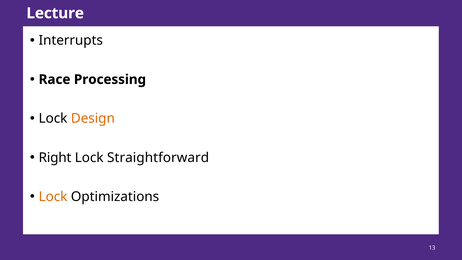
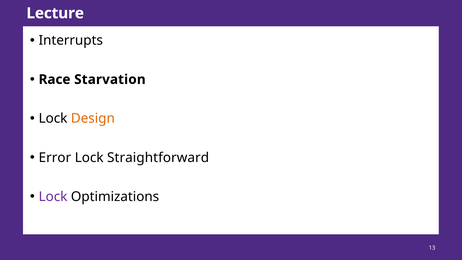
Processing: Processing -> Starvation
Right: Right -> Error
Lock at (53, 197) colour: orange -> purple
